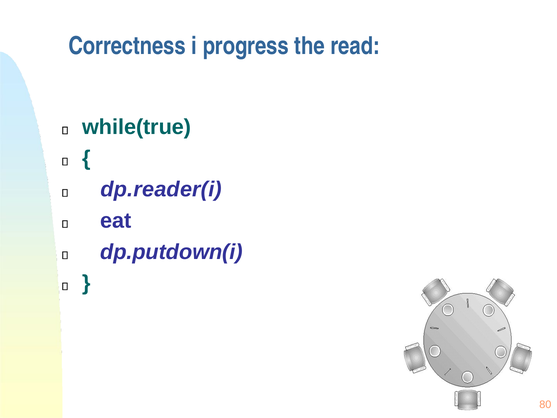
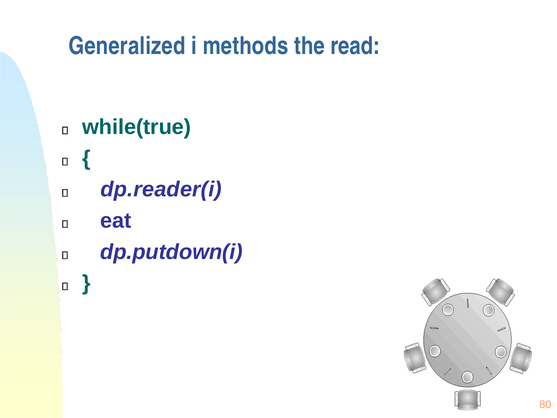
Correctness: Correctness -> Generalized
progress: progress -> methods
